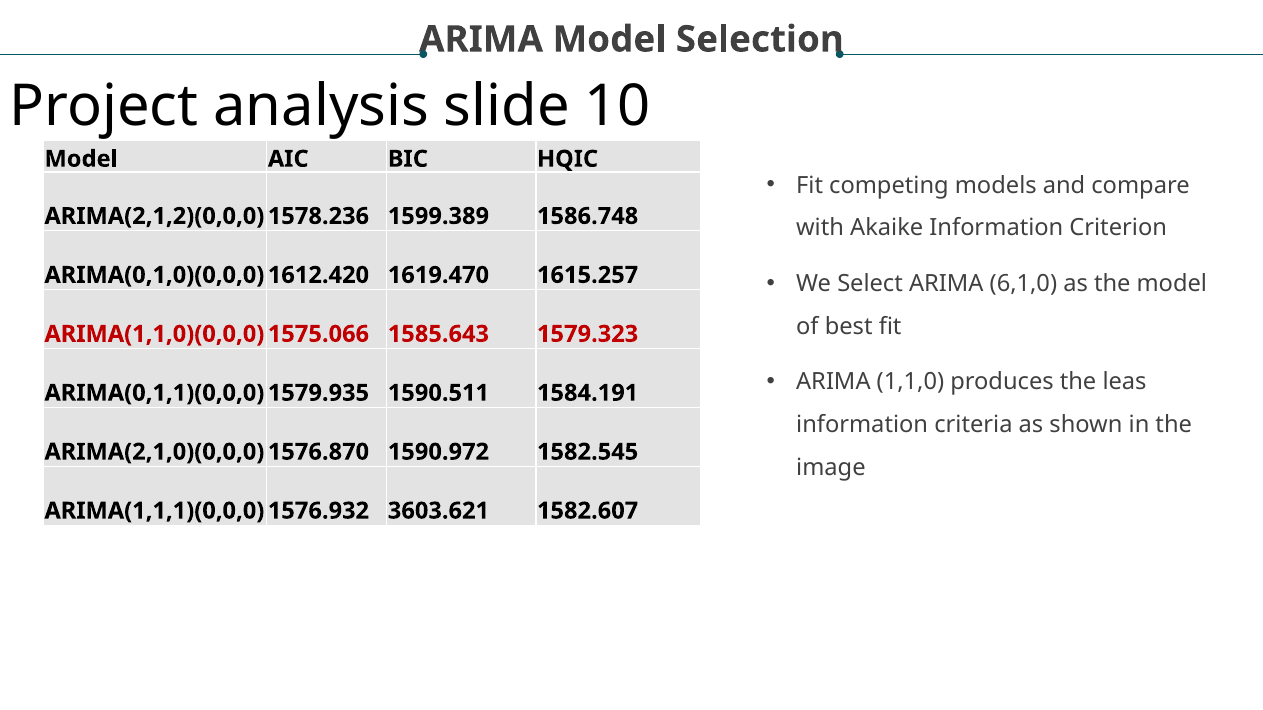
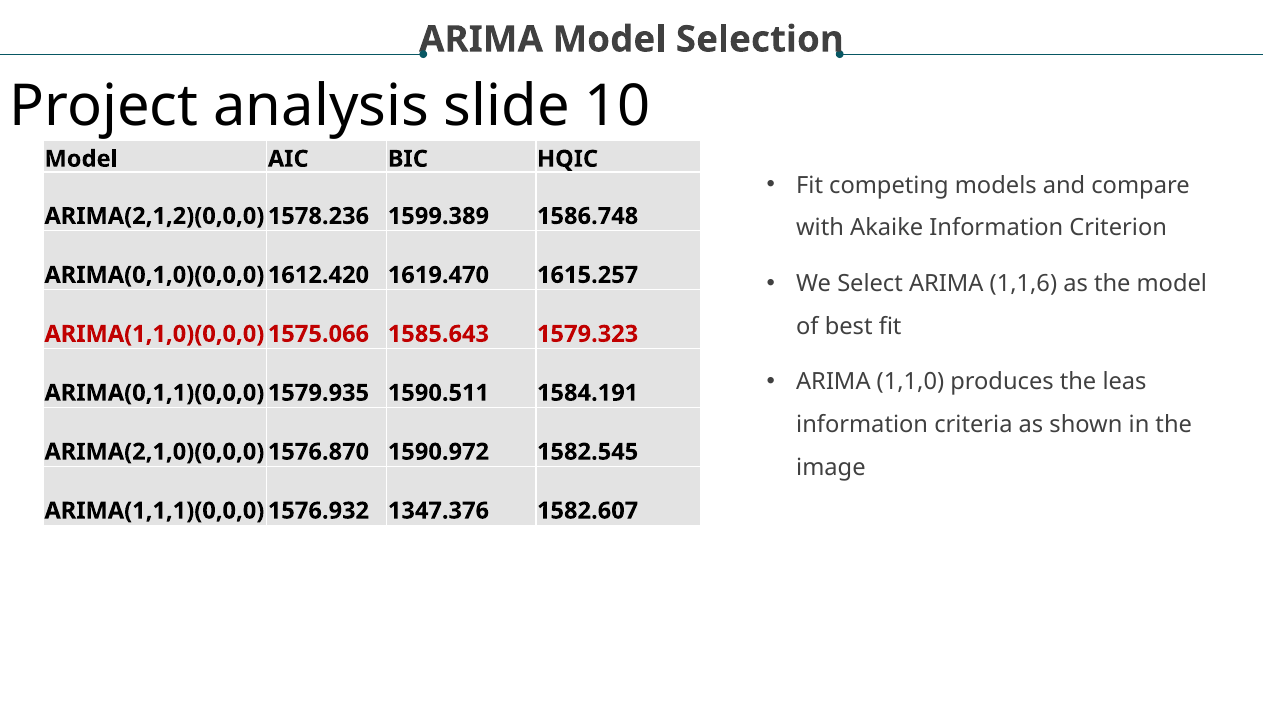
6,1,0: 6,1,0 -> 1,1,6
3603.621: 3603.621 -> 1347.376
